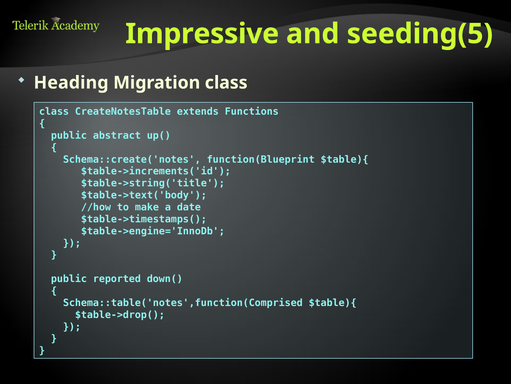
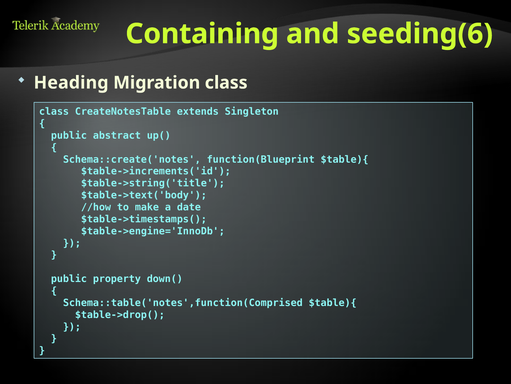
Impressive: Impressive -> Containing
seeding(5: seeding(5 -> seeding(6
Functions: Functions -> Singleton
reported: reported -> property
